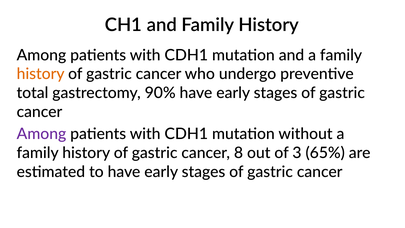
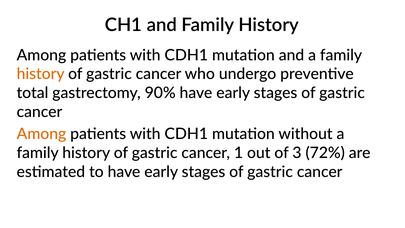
Among at (41, 134) colour: purple -> orange
8: 8 -> 1
65%: 65% -> 72%
